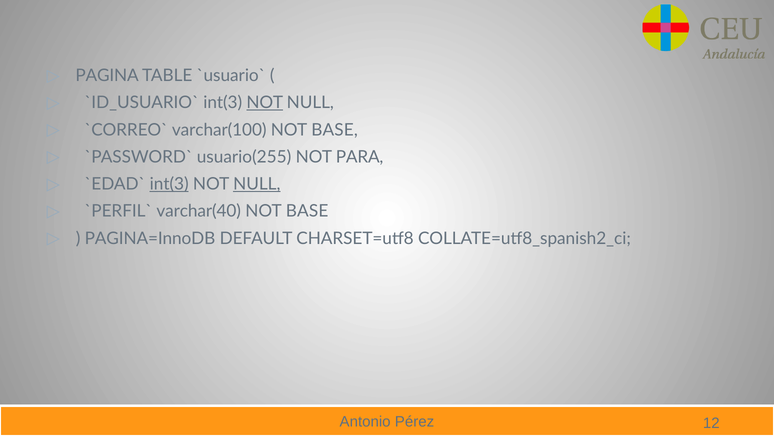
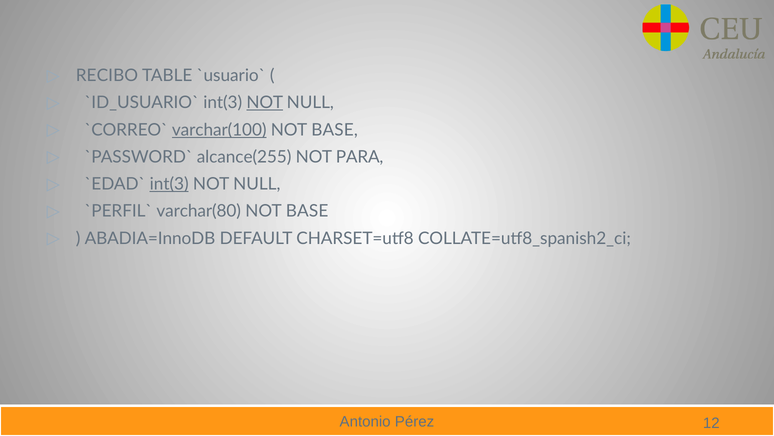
PAGINA: PAGINA -> RECIBO
varchar(100 underline: none -> present
usuario(255: usuario(255 -> alcance(255
NULL at (257, 184) underline: present -> none
varchar(40: varchar(40 -> varchar(80
PAGINA=InnoDB: PAGINA=InnoDB -> ABADIA=InnoDB
